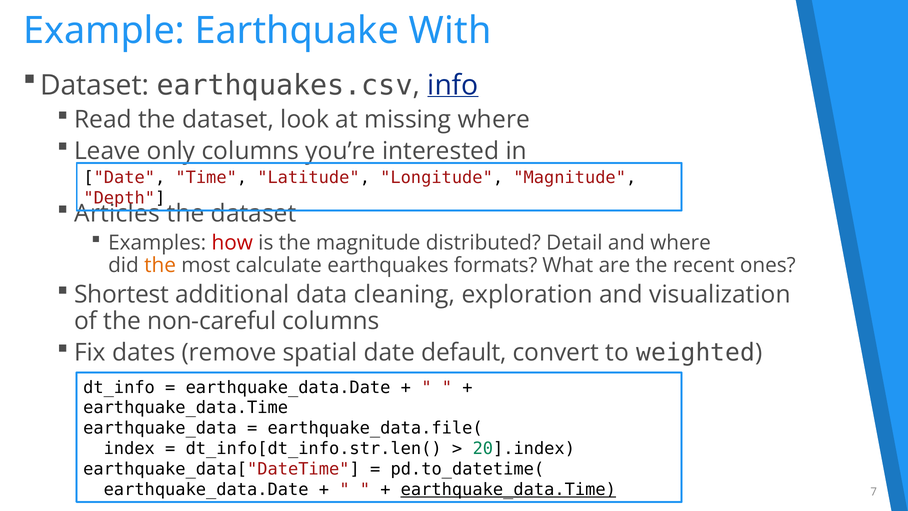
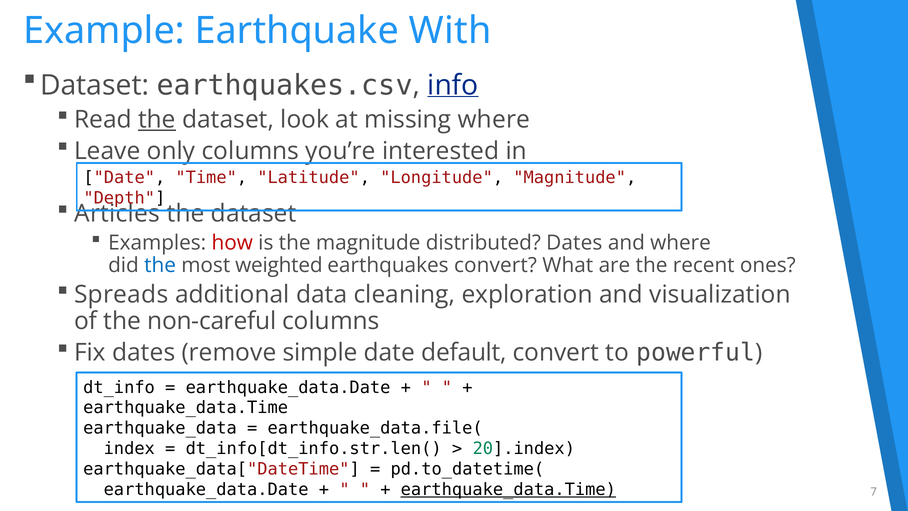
the at (157, 119) underline: none -> present
distributed Detail: Detail -> Dates
the at (160, 265) colour: orange -> blue
calculate: calculate -> weighted
earthquakes formats: formats -> convert
Shortest: Shortest -> Spreads
spatial: spatial -> simple
weighted: weighted -> powerful
